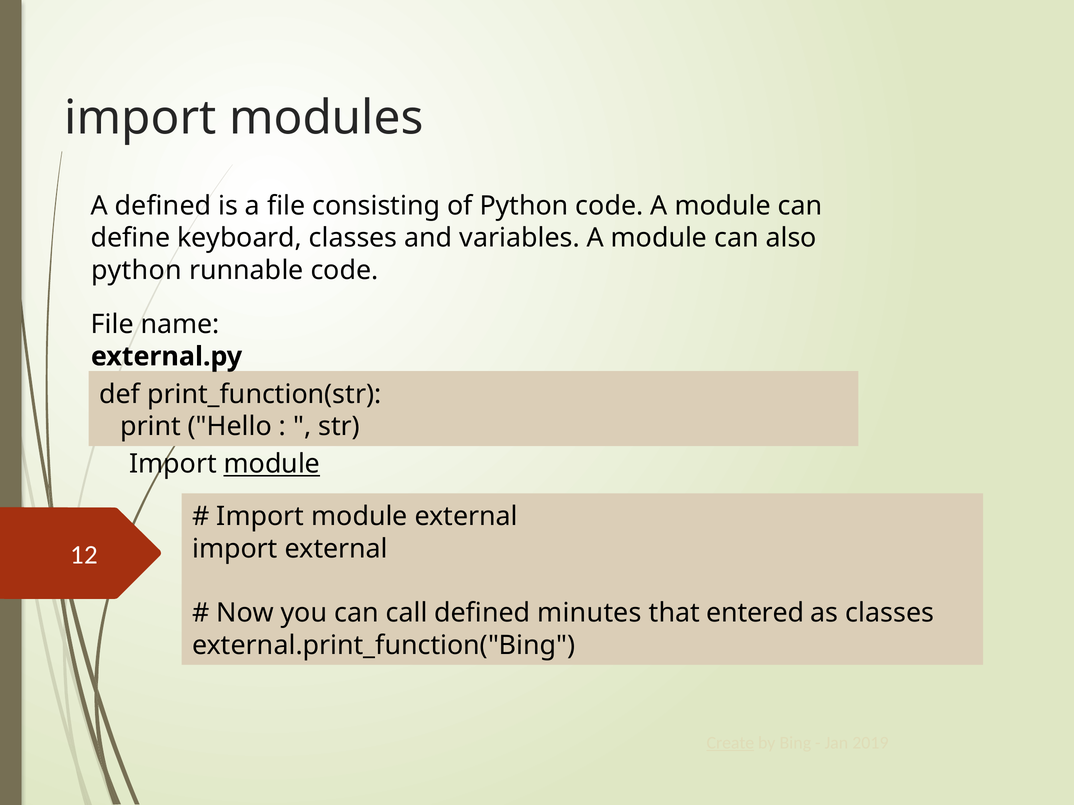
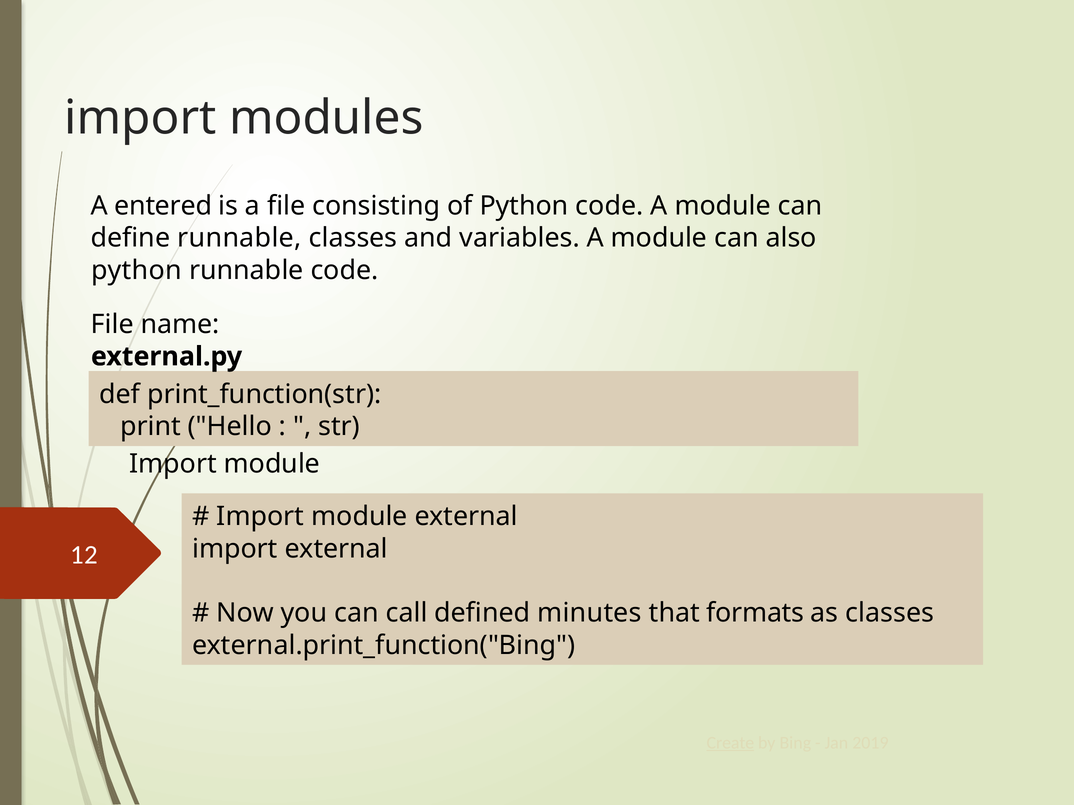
A defined: defined -> entered
define keyboard: keyboard -> runnable
module at (272, 464) underline: present -> none
entered: entered -> formats
